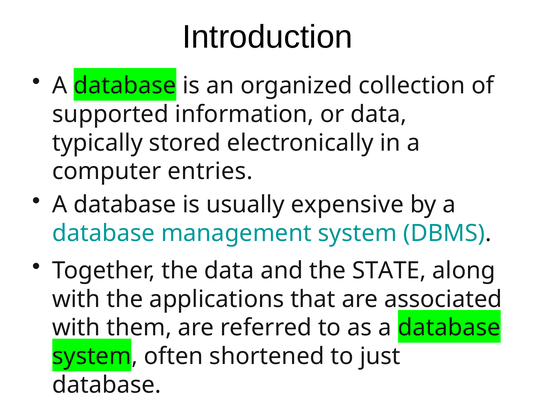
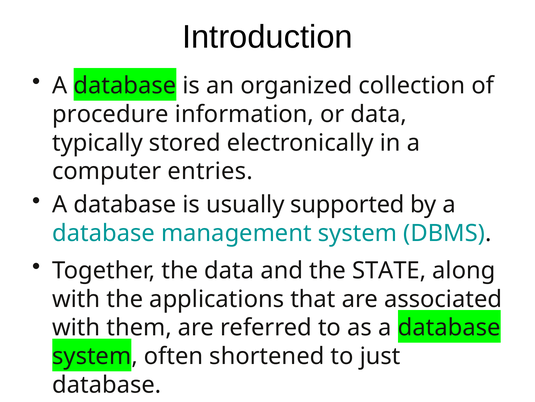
supported: supported -> procedure
expensive: expensive -> supported
